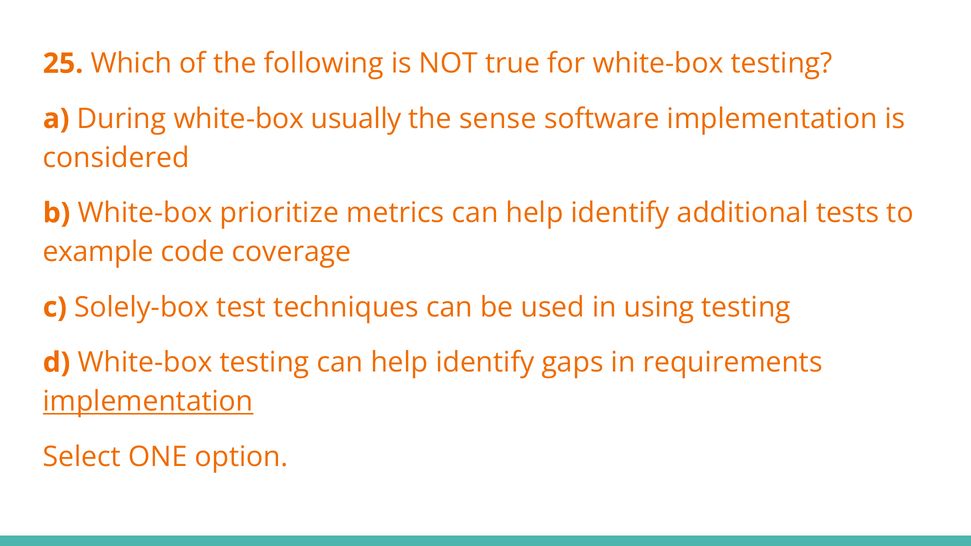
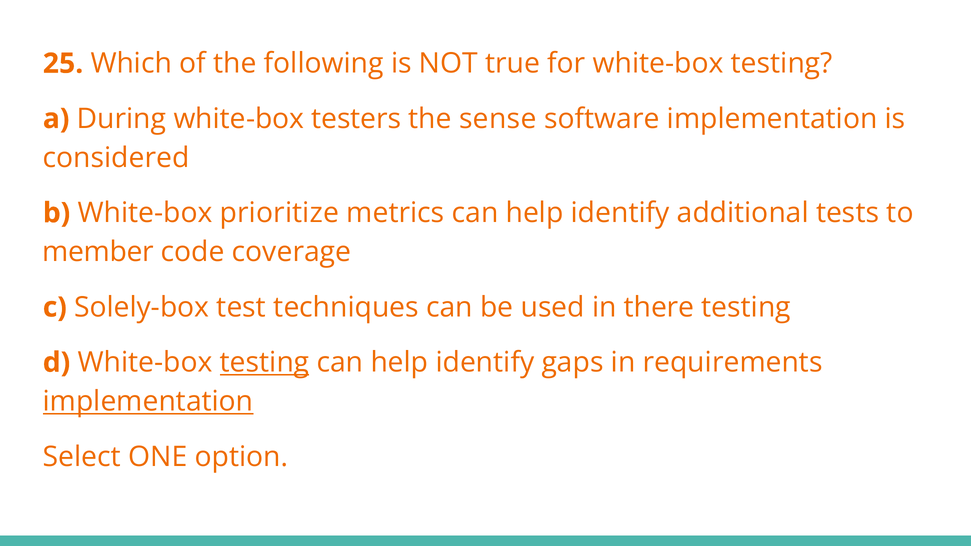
usually: usually -> testers
example: example -> member
using: using -> there
testing at (265, 363) underline: none -> present
